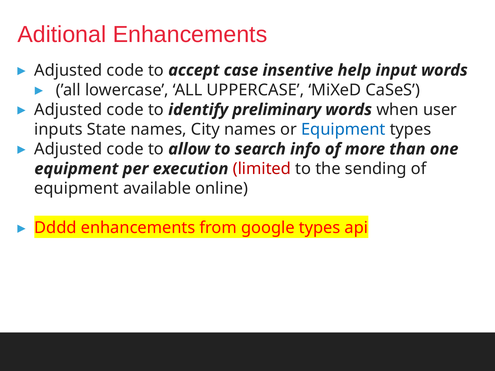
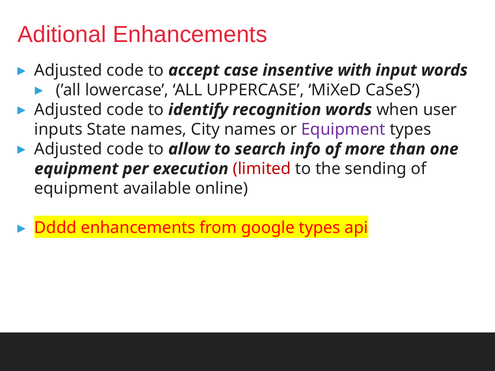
help: help -> with
preliminary: preliminary -> recognition
Equipment at (343, 129) colour: blue -> purple
